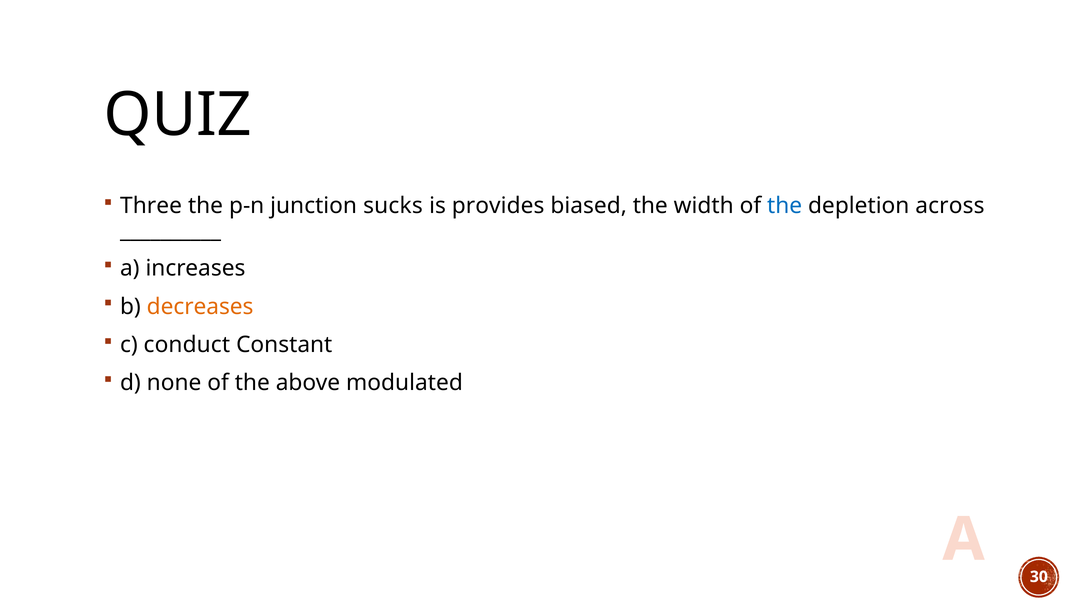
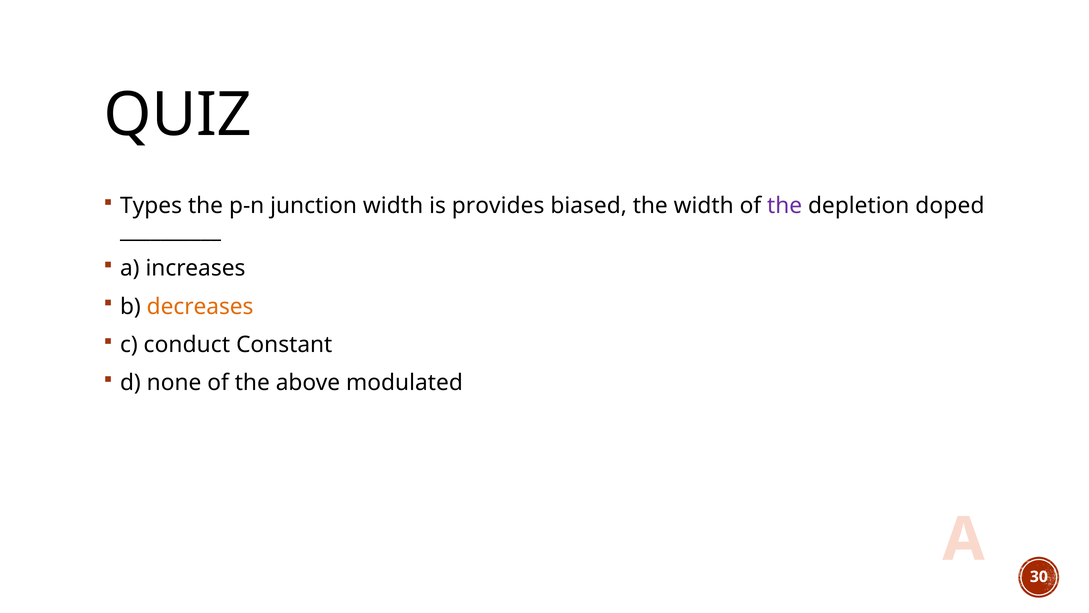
Three: Three -> Types
junction sucks: sucks -> width
the at (785, 206) colour: blue -> purple
across: across -> doped
